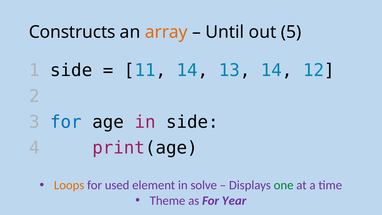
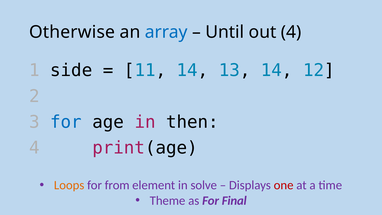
Constructs: Constructs -> Otherwise
array colour: orange -> blue
out 5: 5 -> 4
in side: side -> then
used: used -> from
one colour: green -> red
Year: Year -> Final
